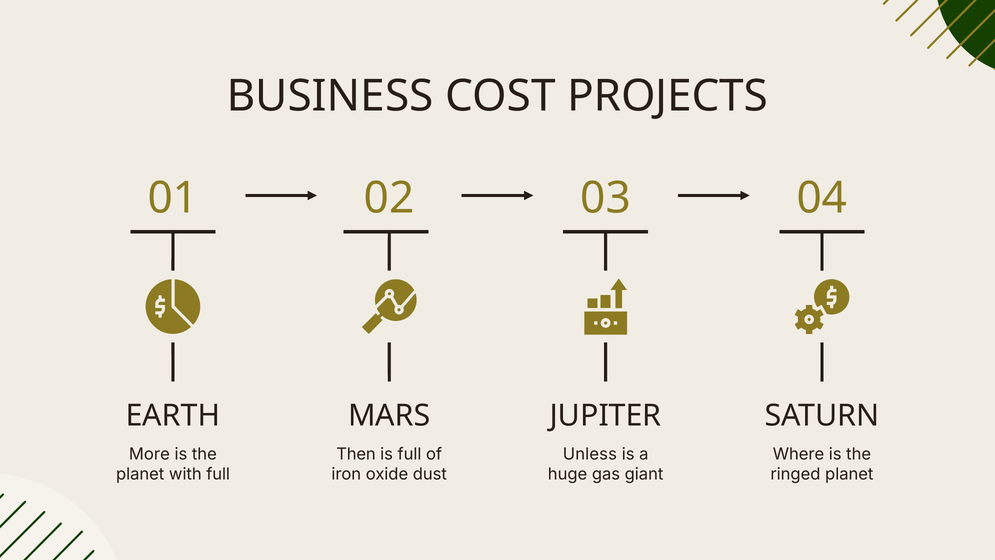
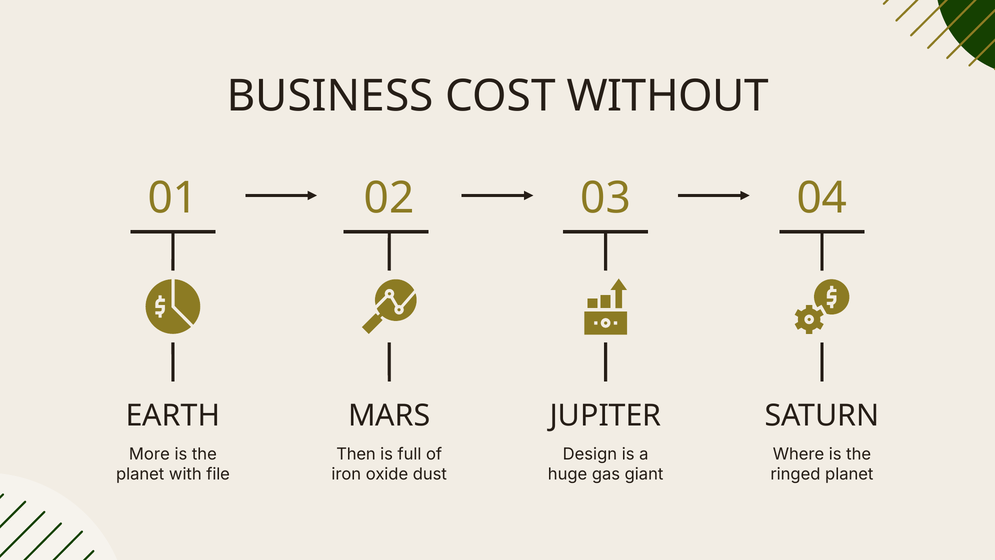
PROJECTS: PROJECTS -> WITHOUT
Unless: Unless -> Design
with full: full -> file
